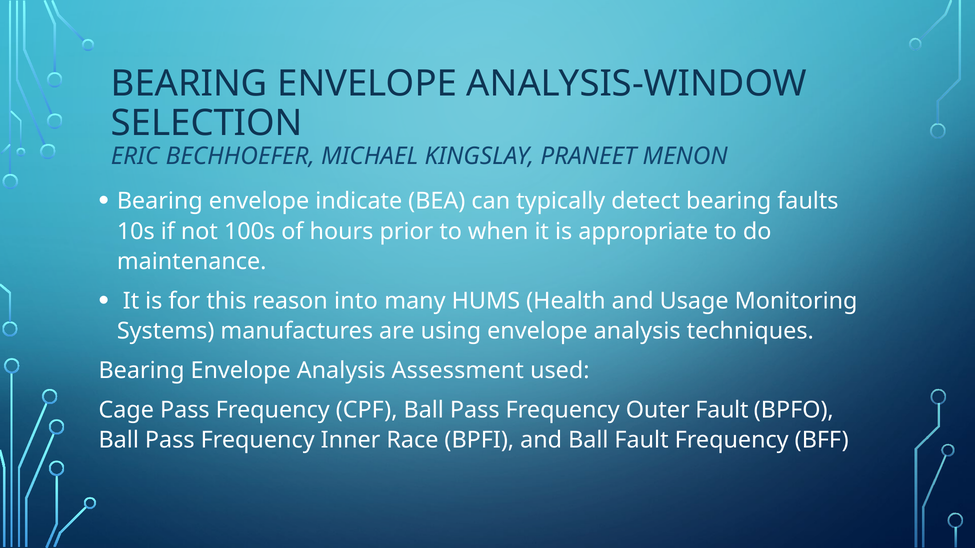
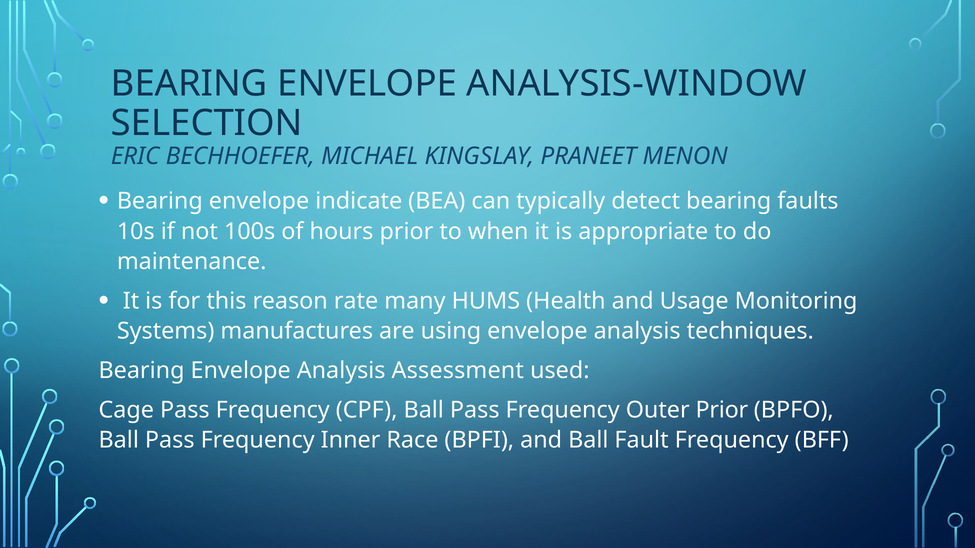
into: into -> rate
Outer Fault: Fault -> Prior
